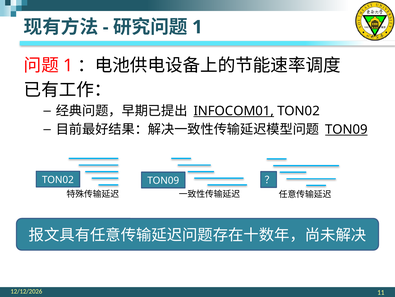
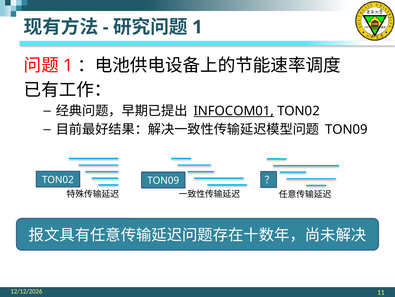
TON09 at (346, 129) underline: present -> none
